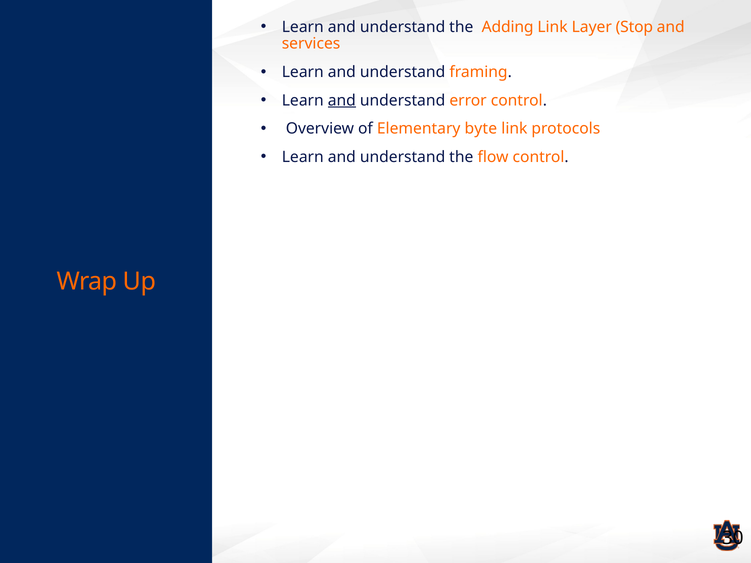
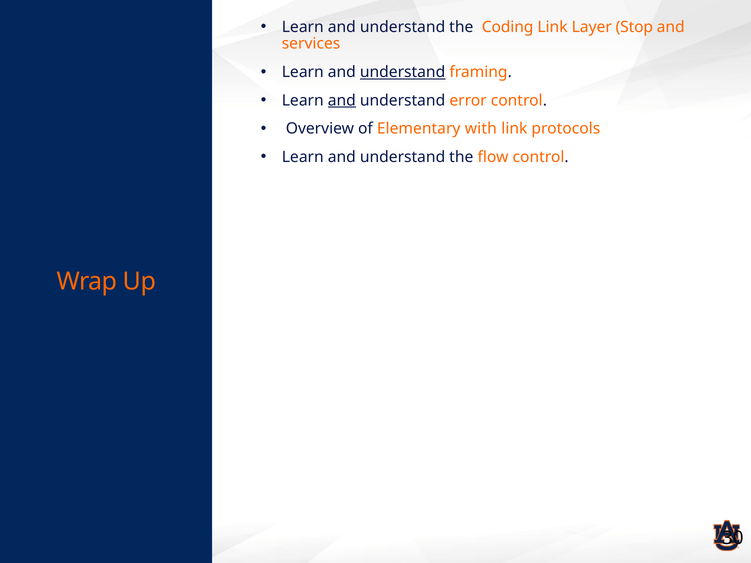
Adding: Adding -> Coding
understand at (403, 72) underline: none -> present
byte: byte -> with
